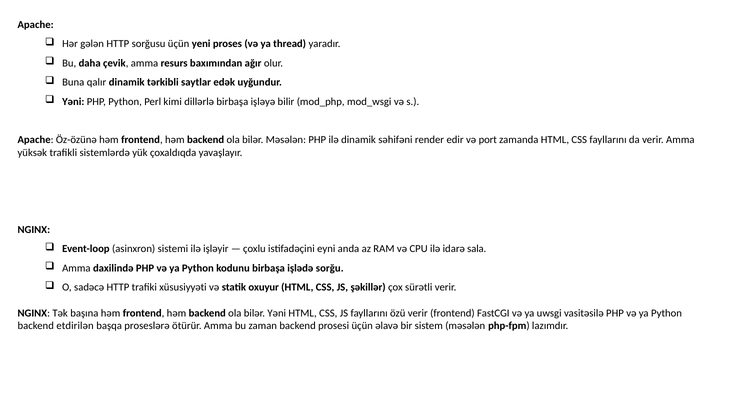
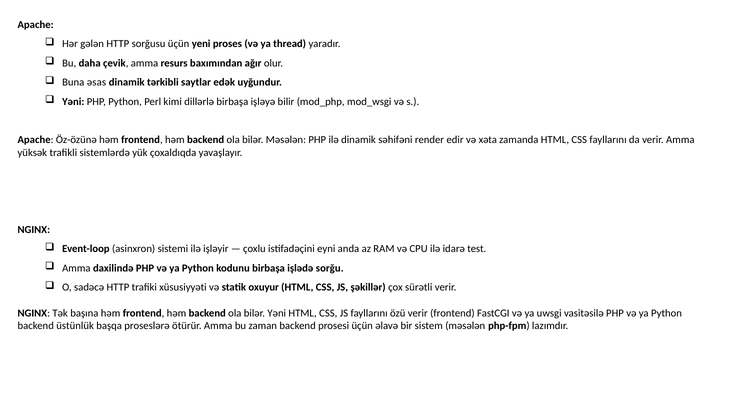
qalır: qalır -> əsas
port: port -> xəta
sala: sala -> test
etdirilən: etdirilən -> üstünlük
